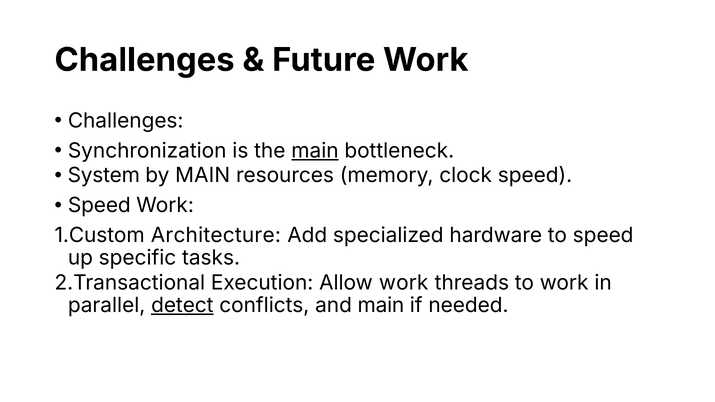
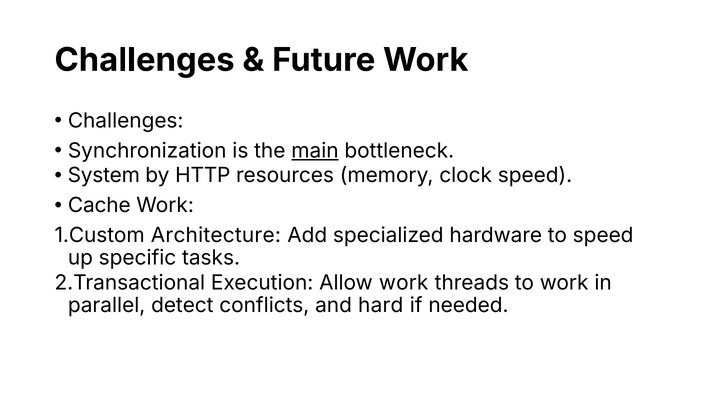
by MAIN: MAIN -> HTTP
Speed at (99, 206): Speed -> Cache
detect underline: present -> none
and main: main -> hard
